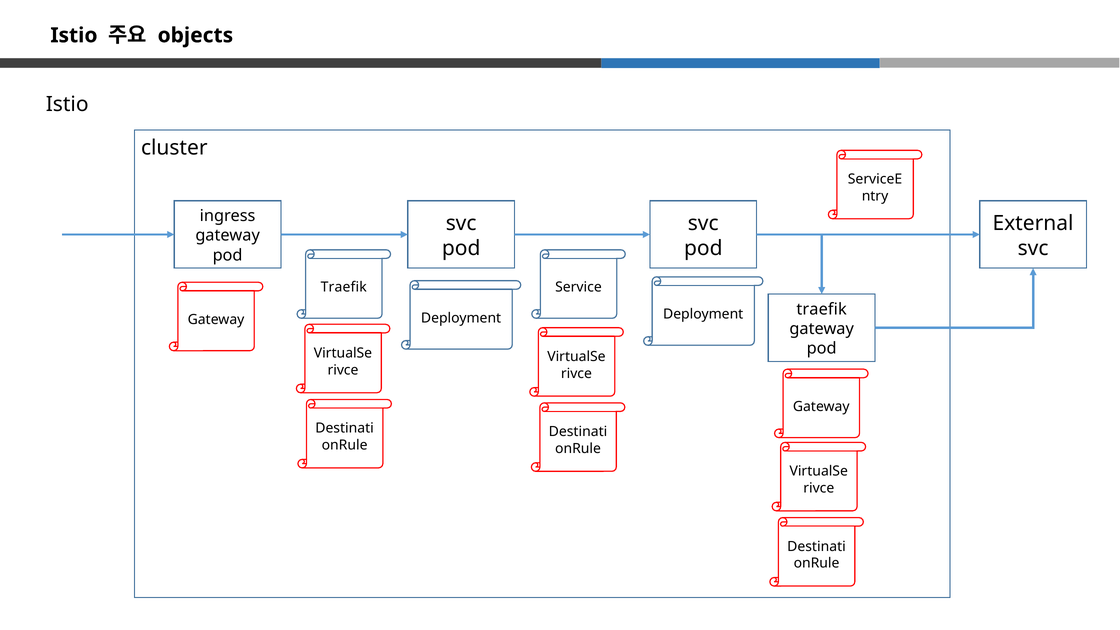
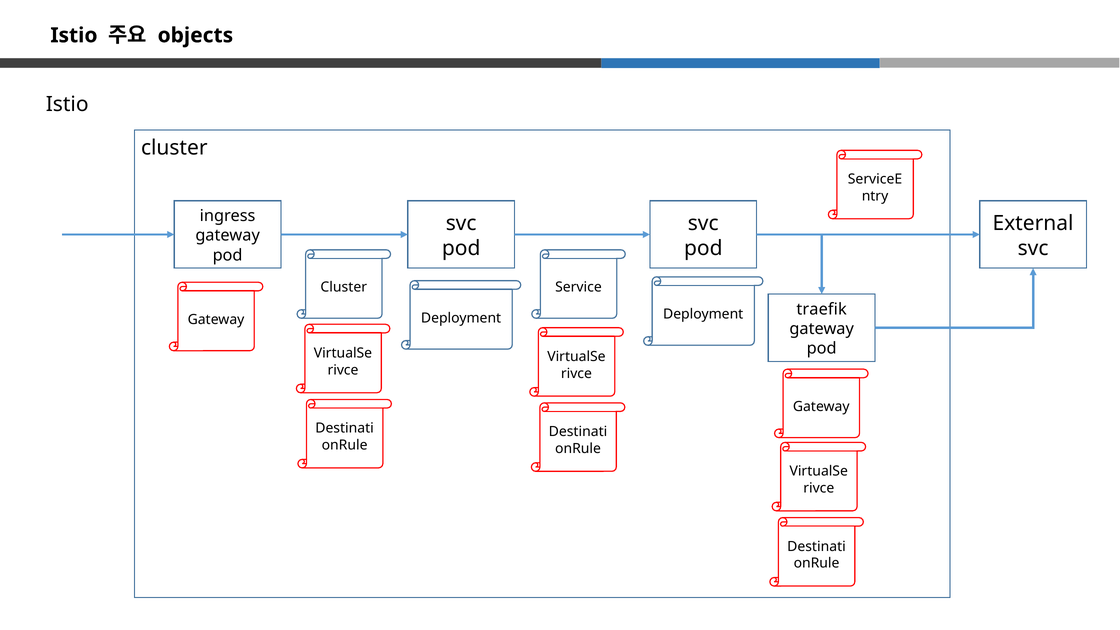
Traefik at (344, 287): Traefik -> Cluster
